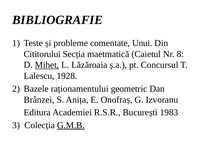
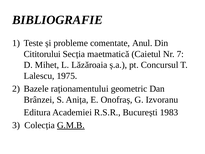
Unui: Unui -> Anul
8: 8 -> 7
Mihet underline: present -> none
1928: 1928 -> 1975
